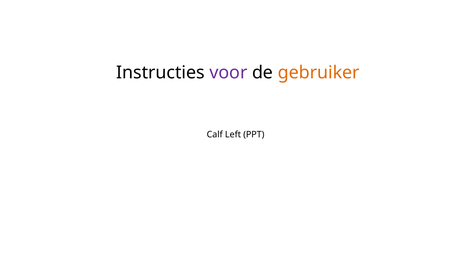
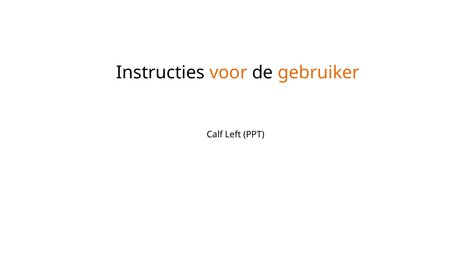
voor colour: purple -> orange
